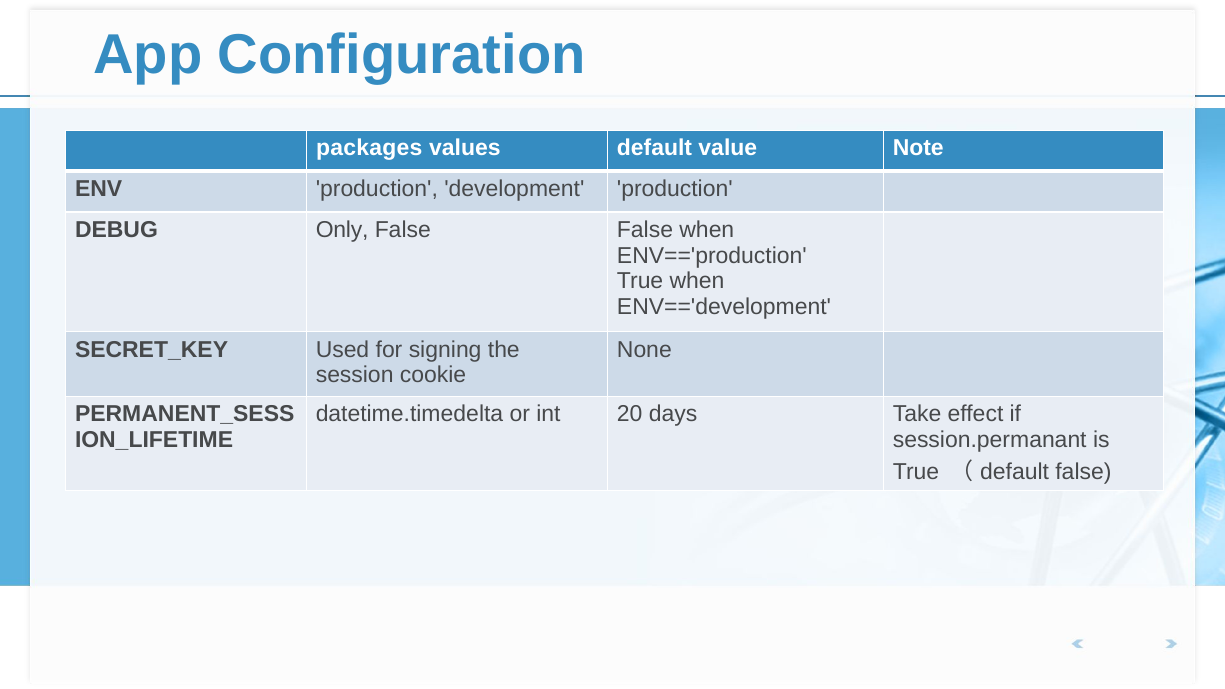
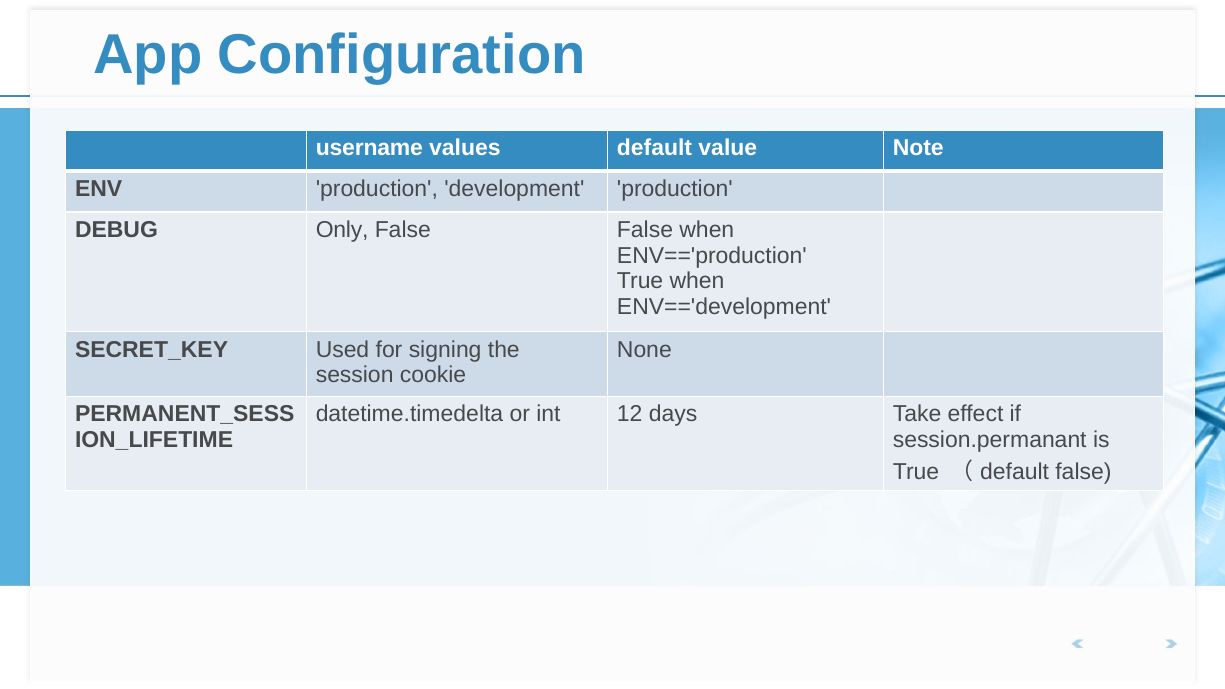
packages: packages -> username
20: 20 -> 12
